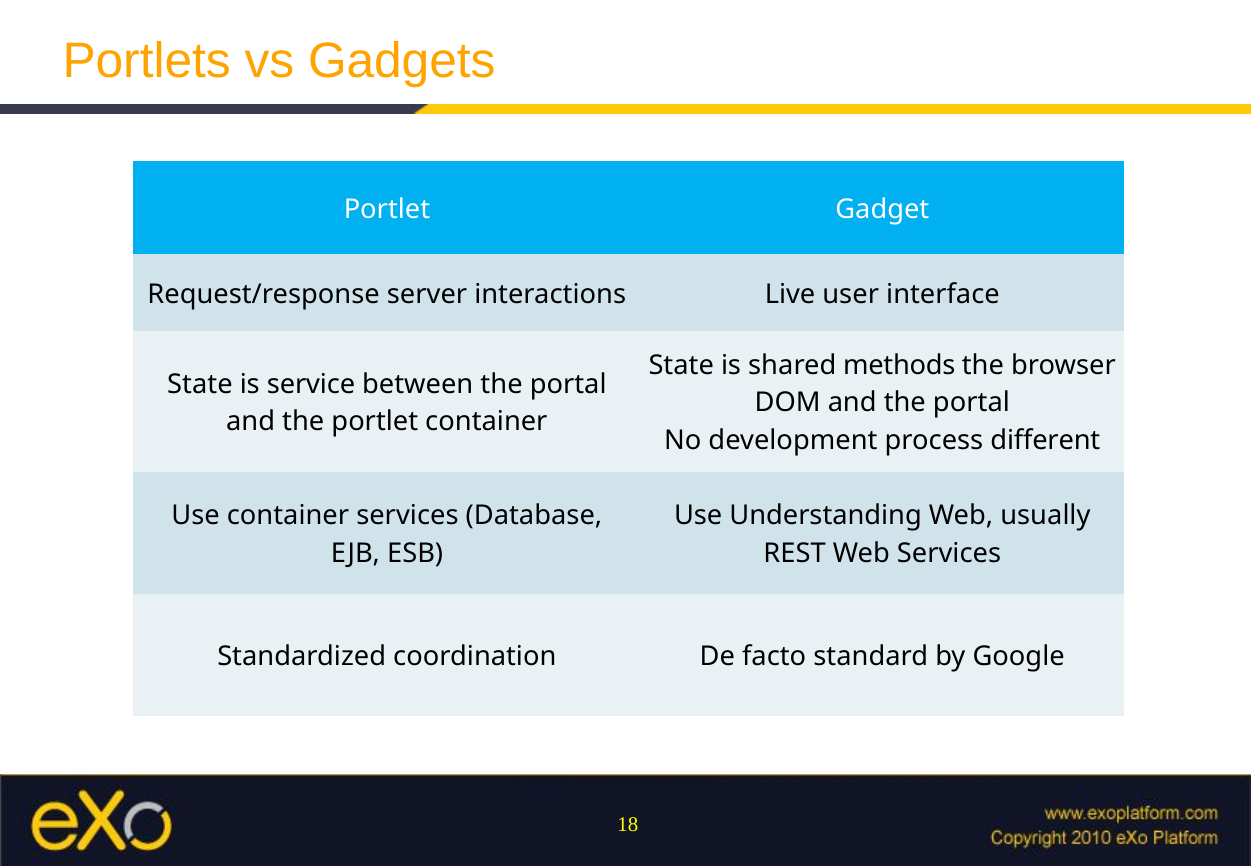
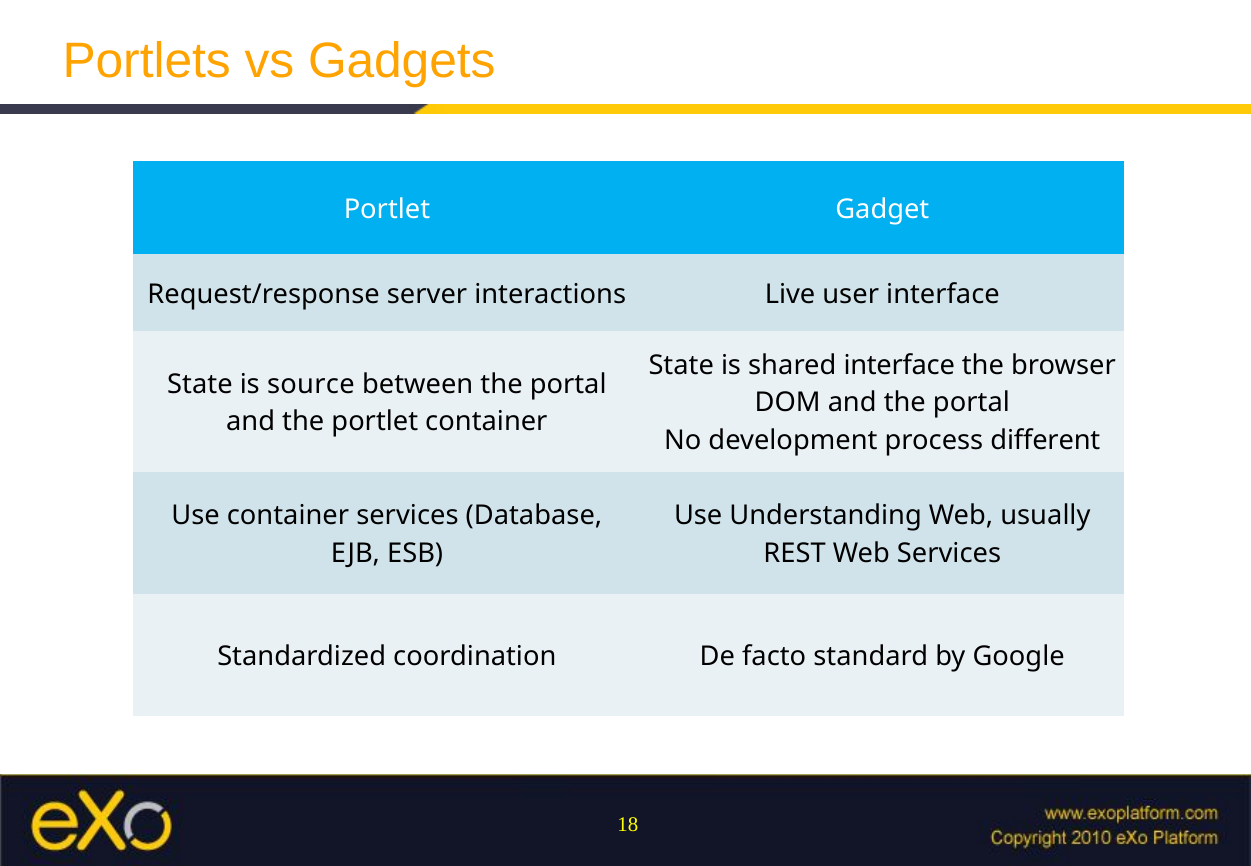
shared methods: methods -> interface
service: service -> source
